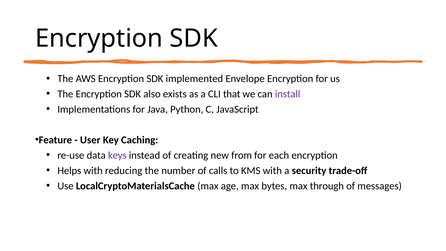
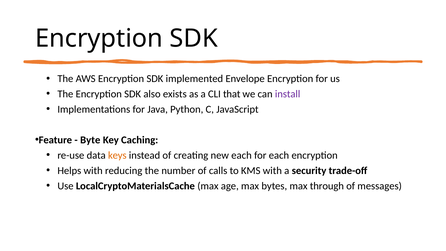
User: User -> Byte
keys colour: purple -> orange
new from: from -> each
